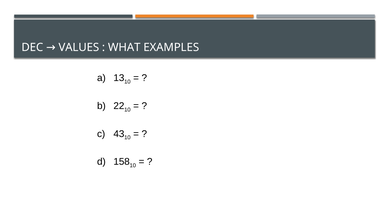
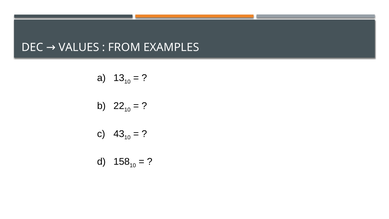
WHAT: WHAT -> FROM
